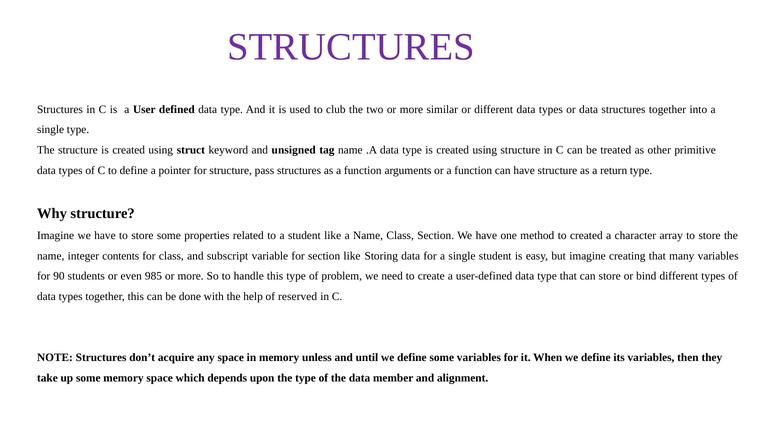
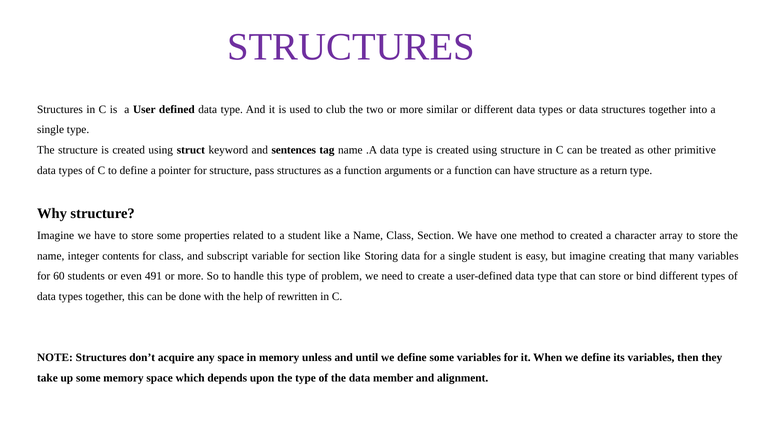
unsigned: unsigned -> sentences
90: 90 -> 60
985: 985 -> 491
reserved: reserved -> rewritten
